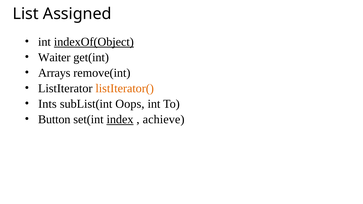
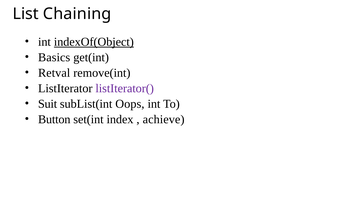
Assigned: Assigned -> Chaining
Waiter: Waiter -> Basics
Arrays: Arrays -> Retval
listIterator( colour: orange -> purple
Ints: Ints -> Suit
index underline: present -> none
